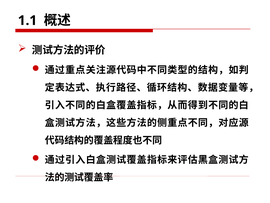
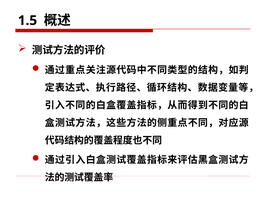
1.1: 1.1 -> 1.5
